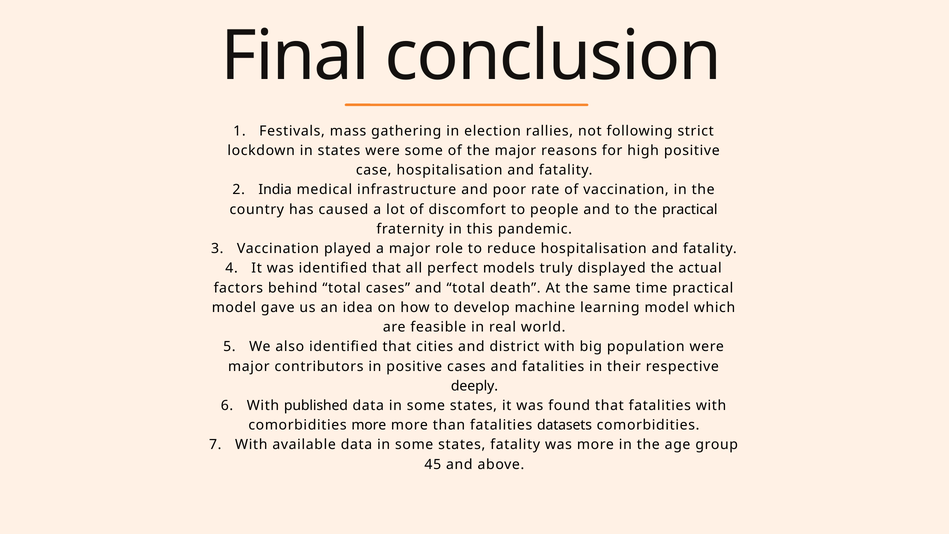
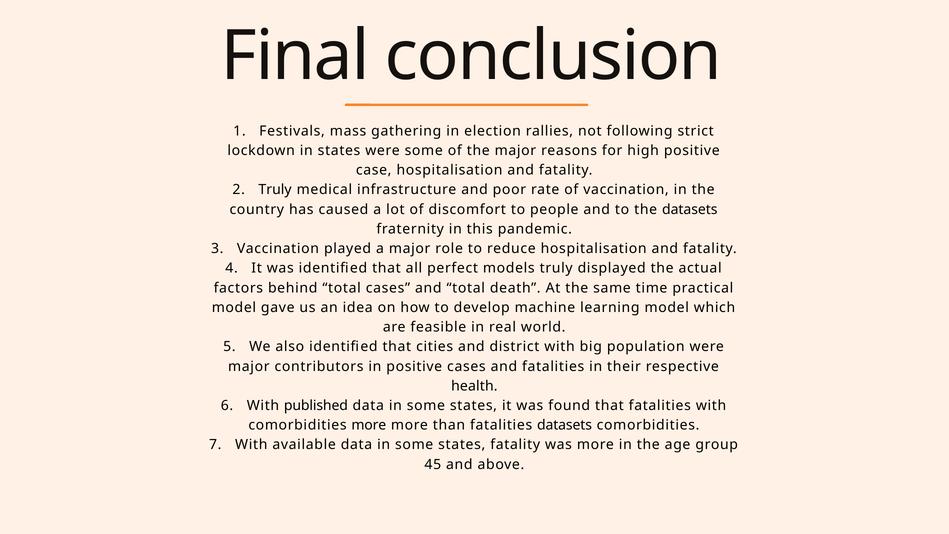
2 India: India -> Truly
the practical: practical -> datasets
deeply: deeply -> health
